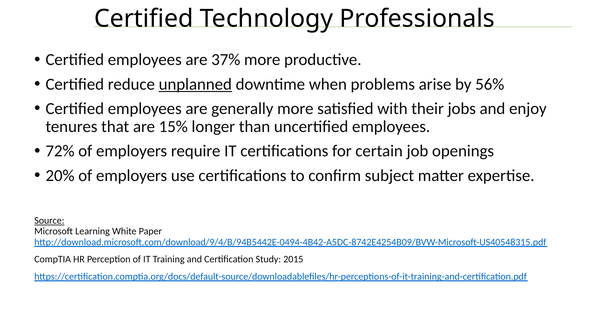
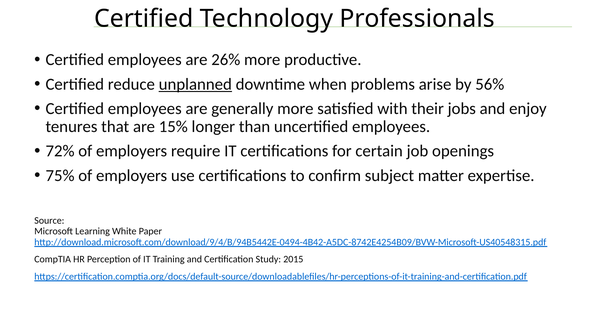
37%: 37% -> 26%
20%: 20% -> 75%
Source underline: present -> none
